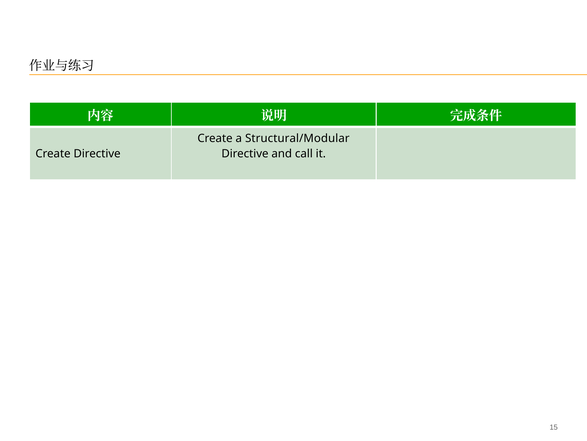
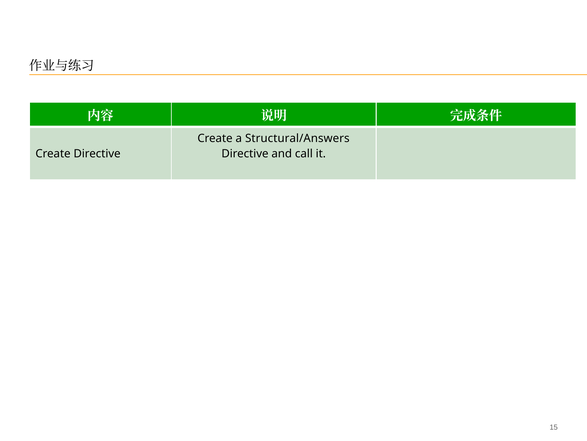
Structural/Modular: Structural/Modular -> Structural/Answers
